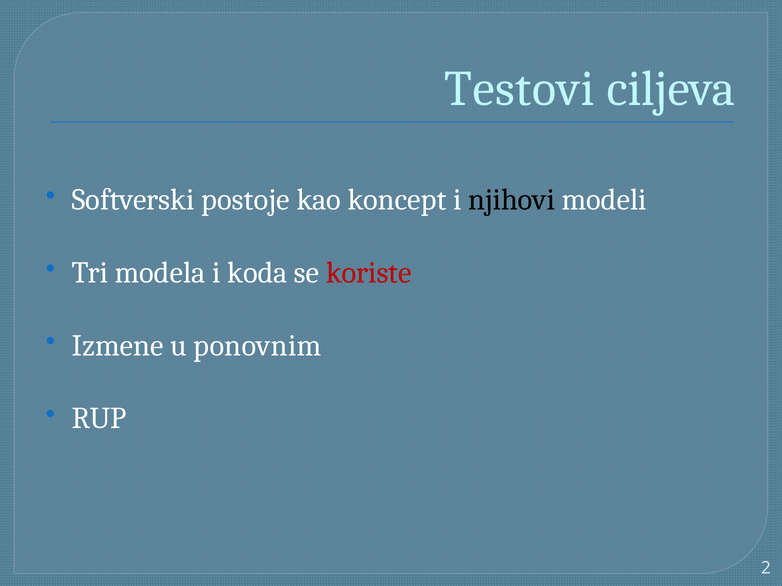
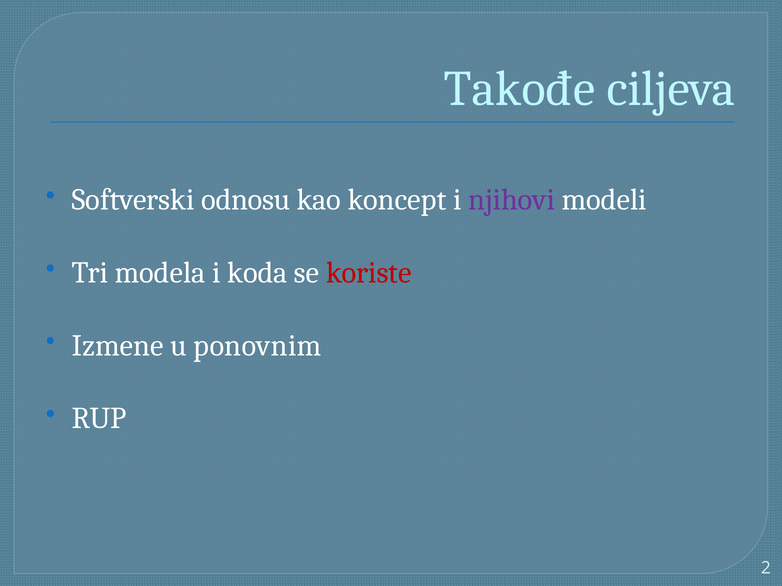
Testovi: Testovi -> Takođe
postoje: postoje -> odnosu
njihovi colour: black -> purple
